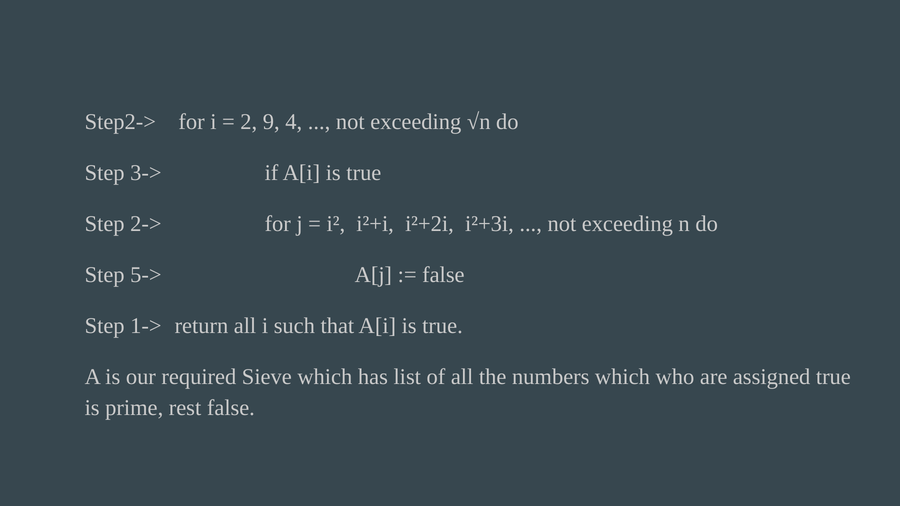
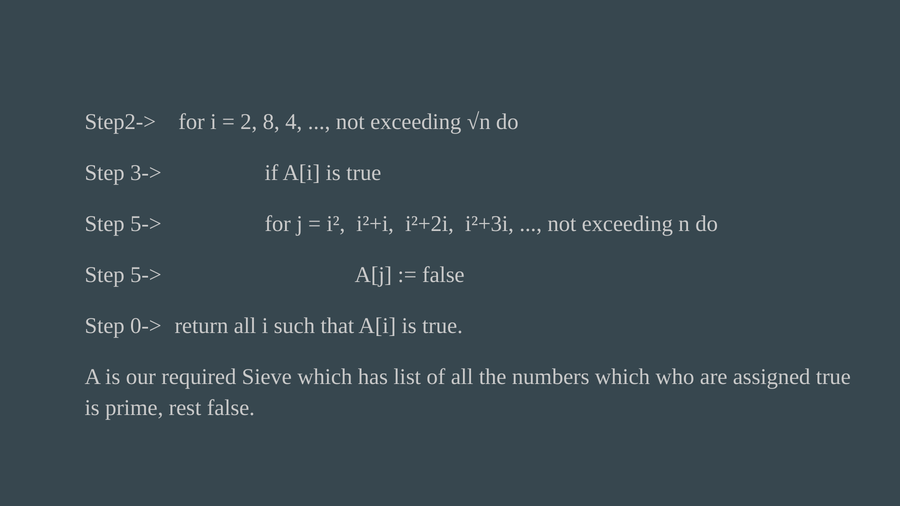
9: 9 -> 8
2-> at (146, 224): 2-> -> 5->
1->: 1-> -> 0->
